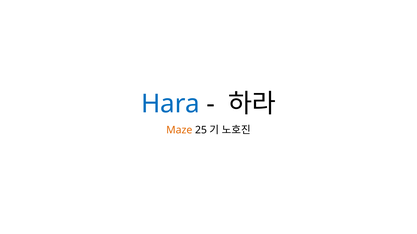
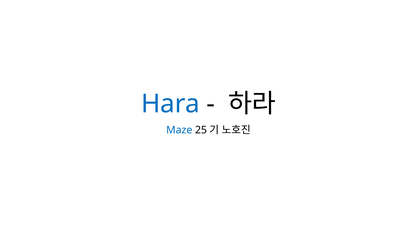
Maze colour: orange -> blue
